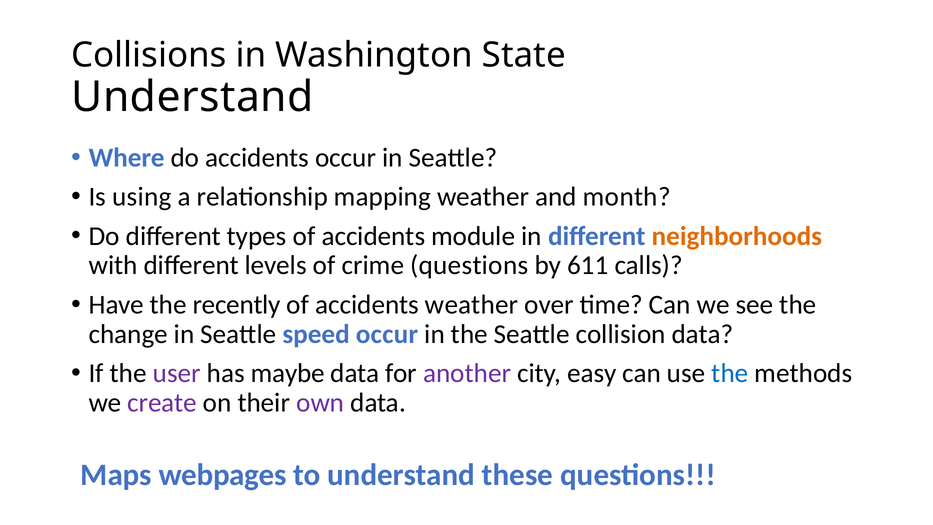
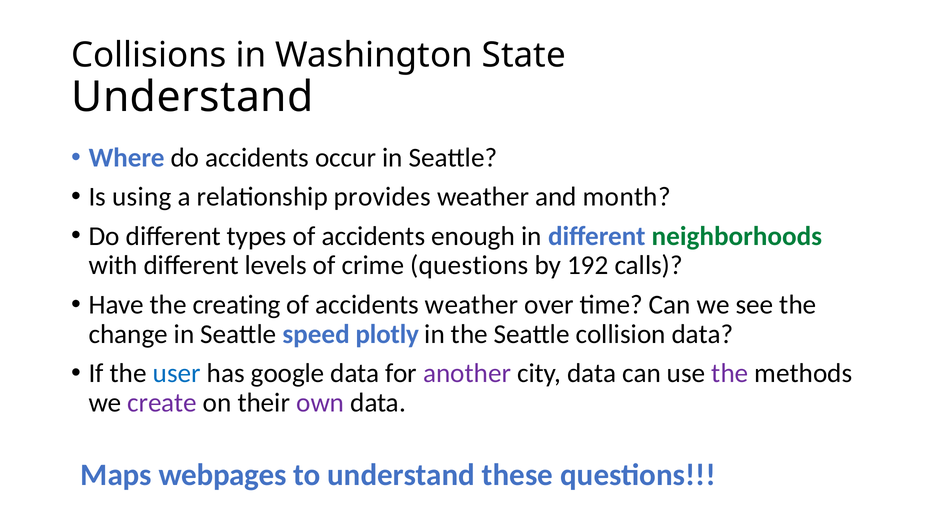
mapping: mapping -> provides
module: module -> enough
neighborhoods colour: orange -> green
611: 611 -> 192
recently: recently -> creating
speed occur: occur -> plotly
user colour: purple -> blue
maybe: maybe -> google
city easy: easy -> data
the at (730, 373) colour: blue -> purple
